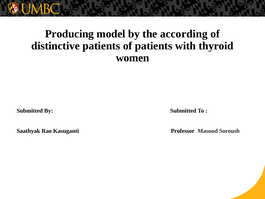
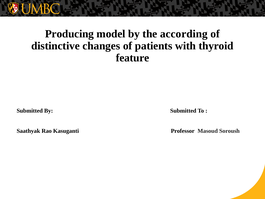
distinctive patients: patients -> changes
women: women -> feature
